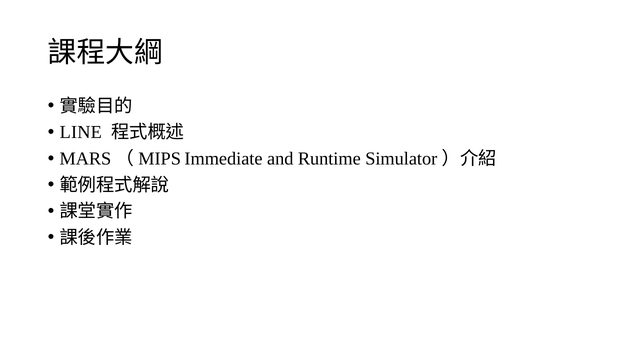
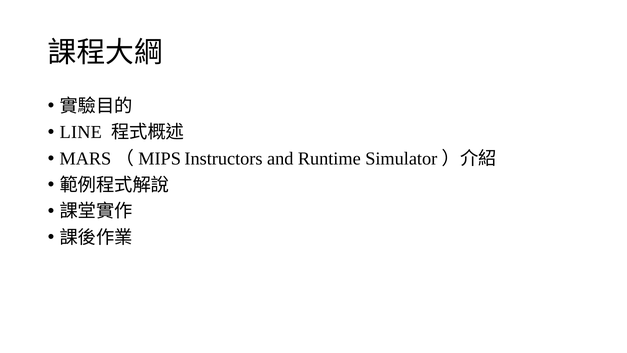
Immediate: Immediate -> Instructors
